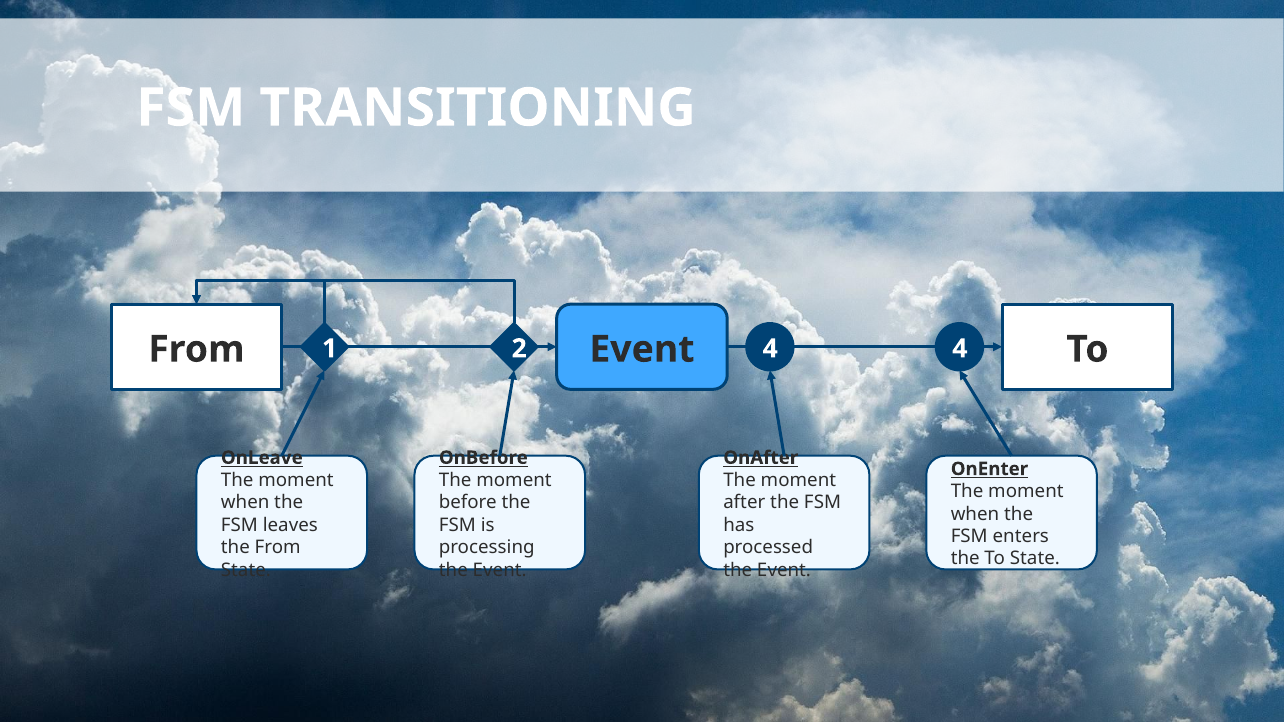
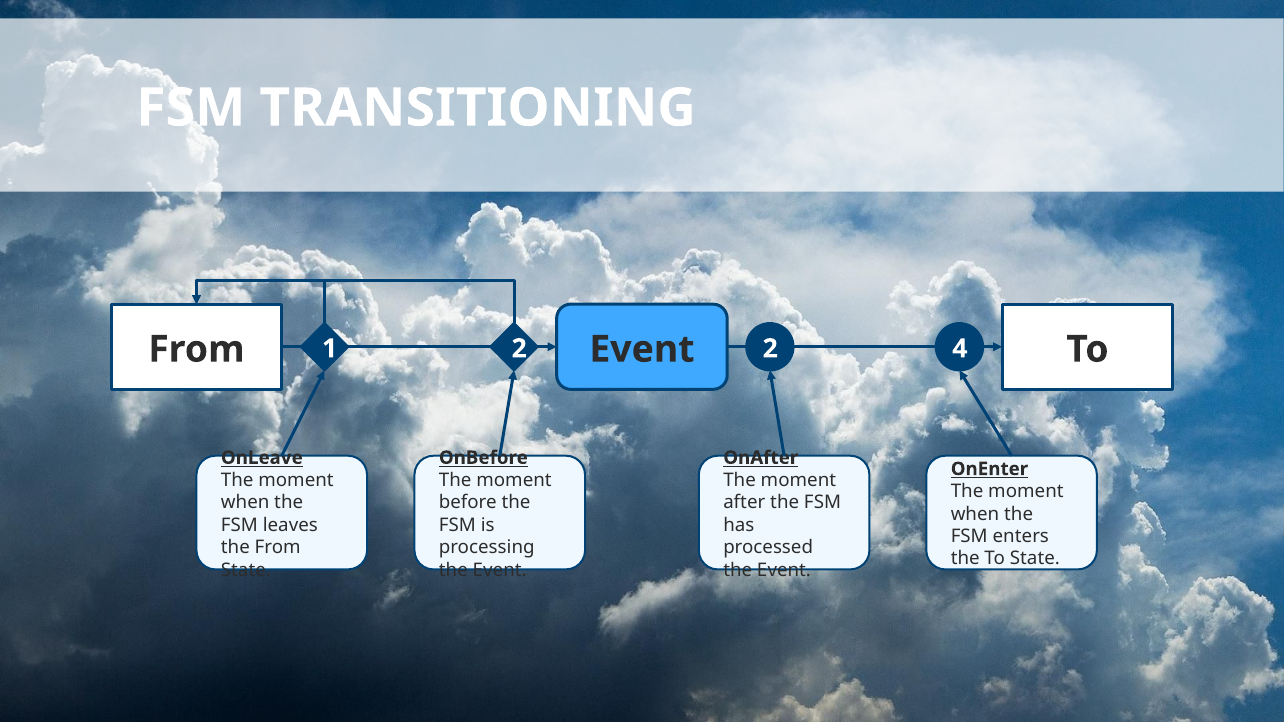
1 4: 4 -> 2
